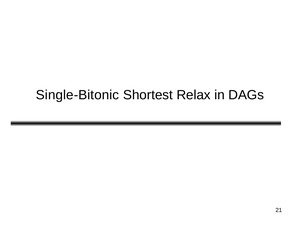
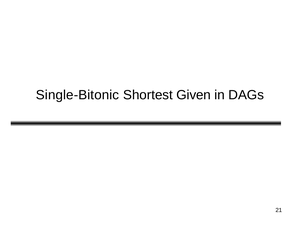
Relax: Relax -> Given
